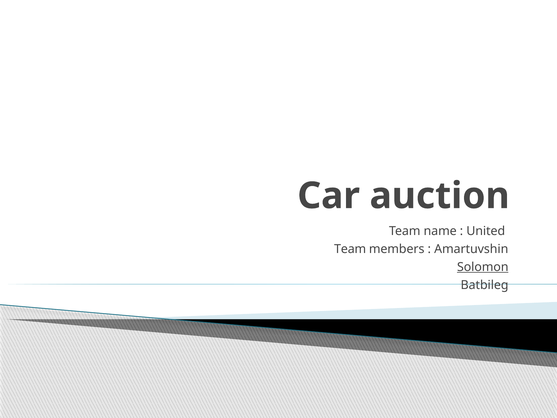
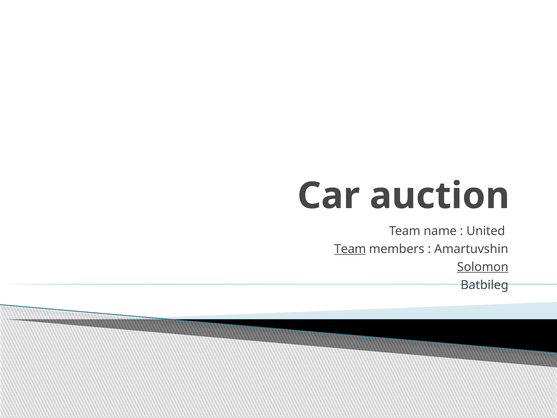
Team at (350, 249) underline: none -> present
